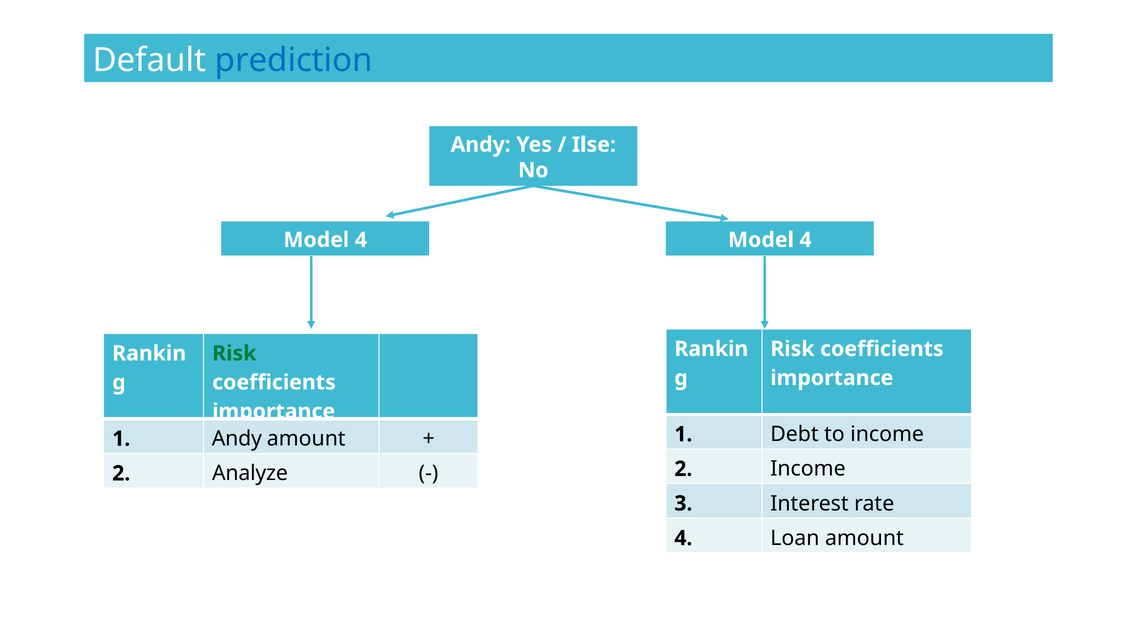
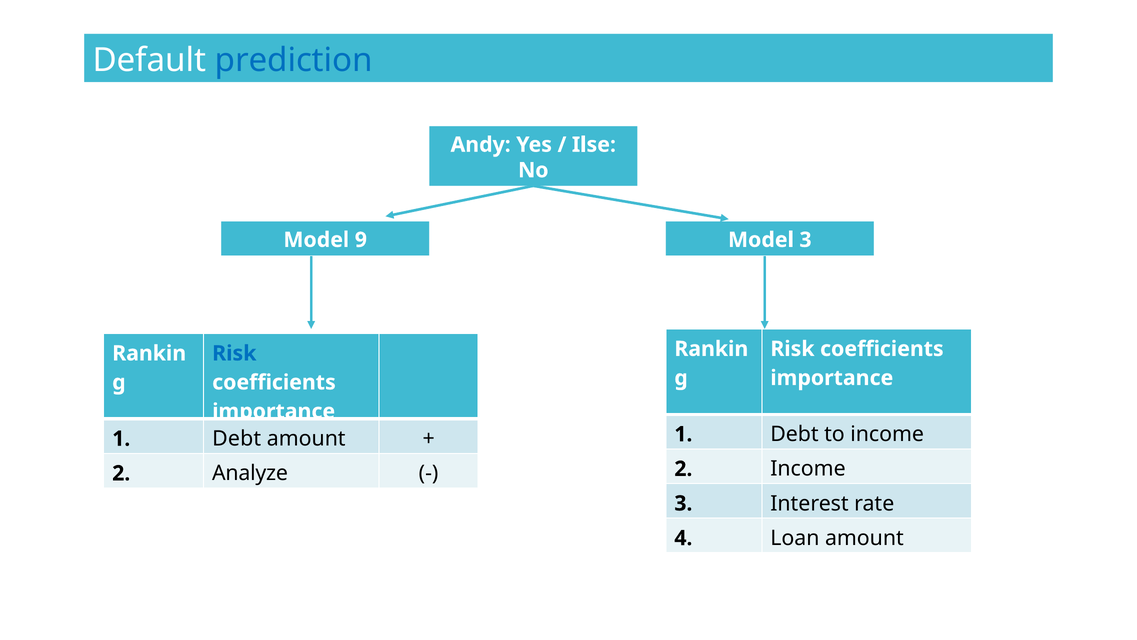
4 at (361, 240): 4 -> 9
4 at (806, 240): 4 -> 3
Risk at (234, 353) colour: green -> blue
Andy at (237, 438): Andy -> Debt
